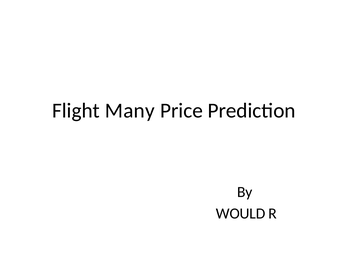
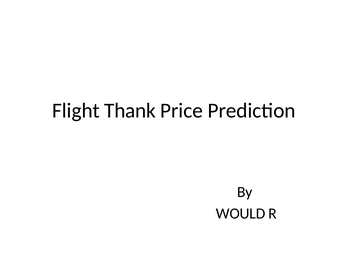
Many: Many -> Thank
